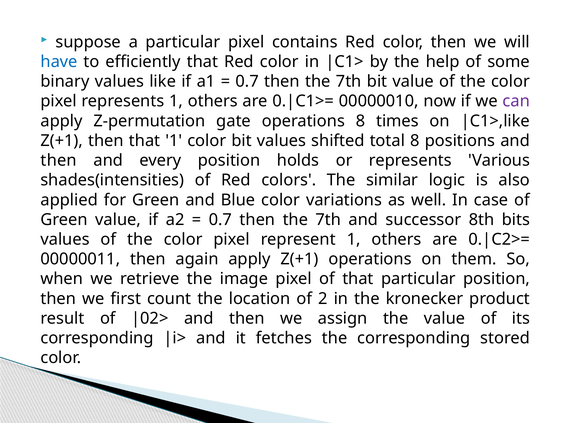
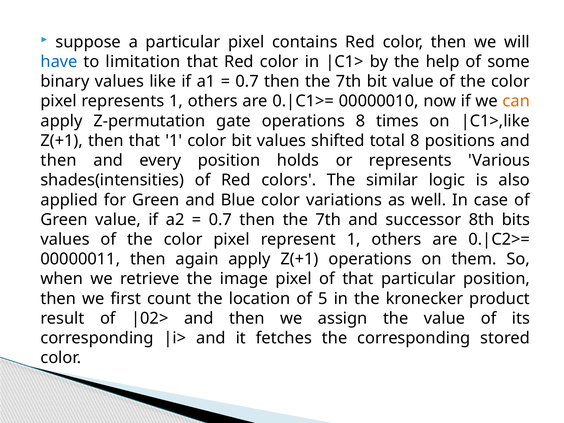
efficiently: efficiently -> limitation
can colour: purple -> orange
2: 2 -> 5
